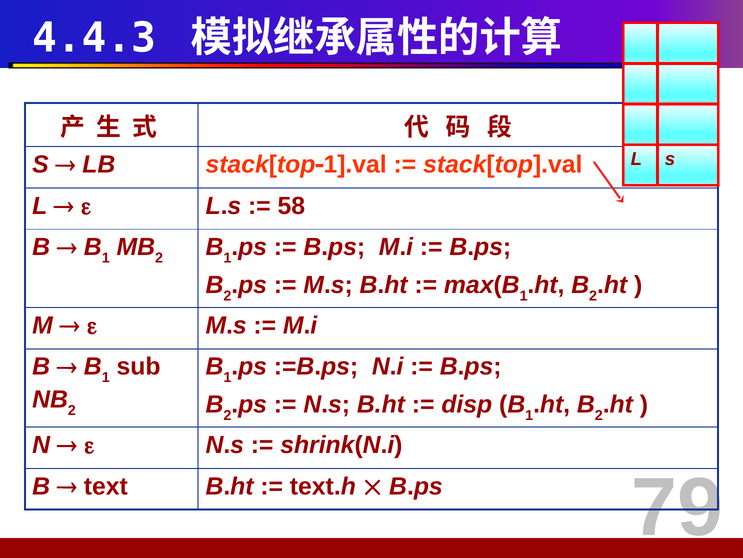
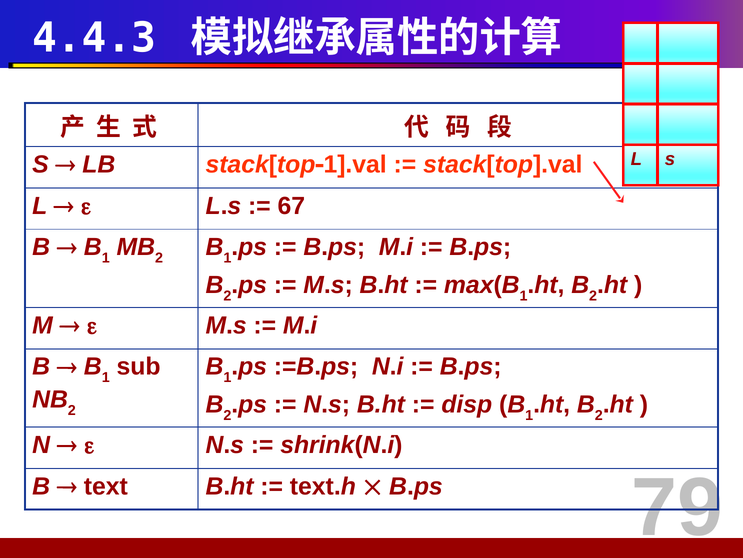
58: 58 -> 67
